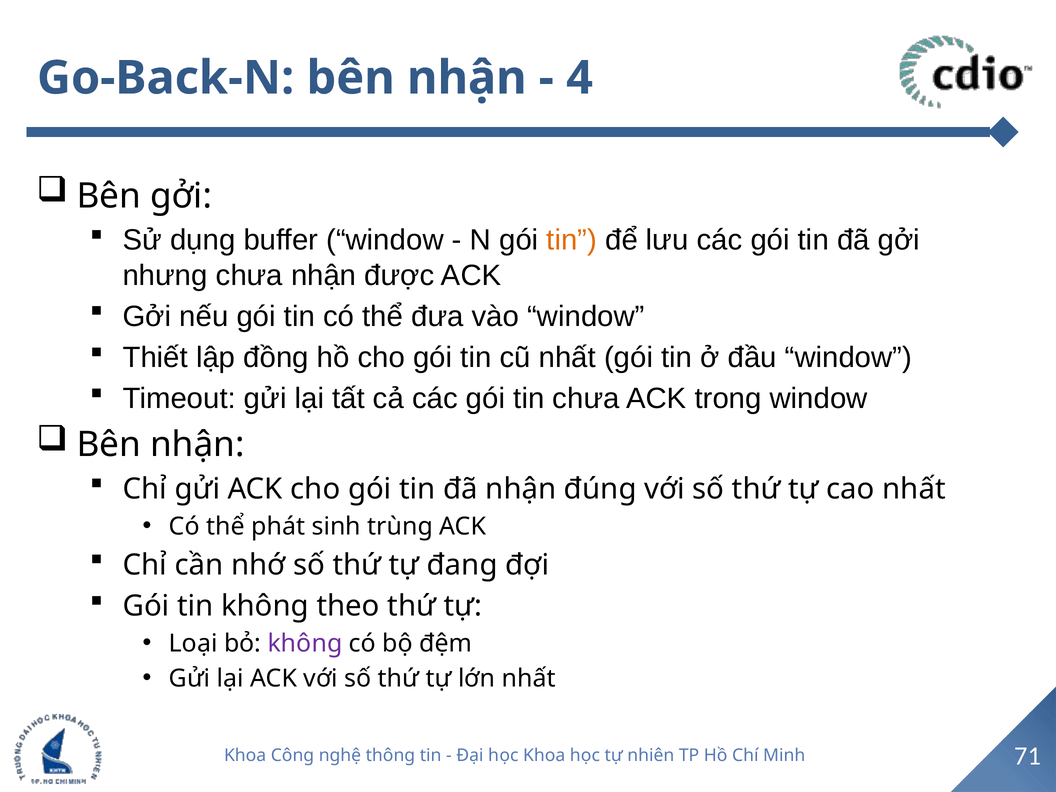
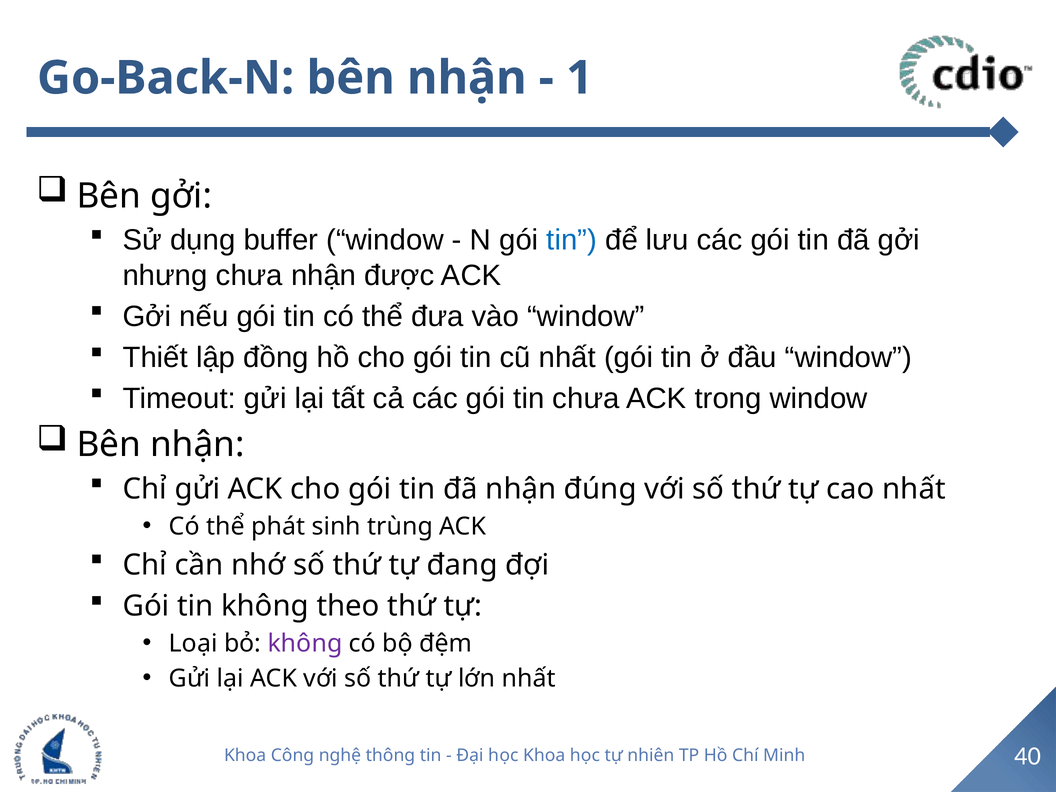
4: 4 -> 1
tin at (572, 240) colour: orange -> blue
71: 71 -> 40
